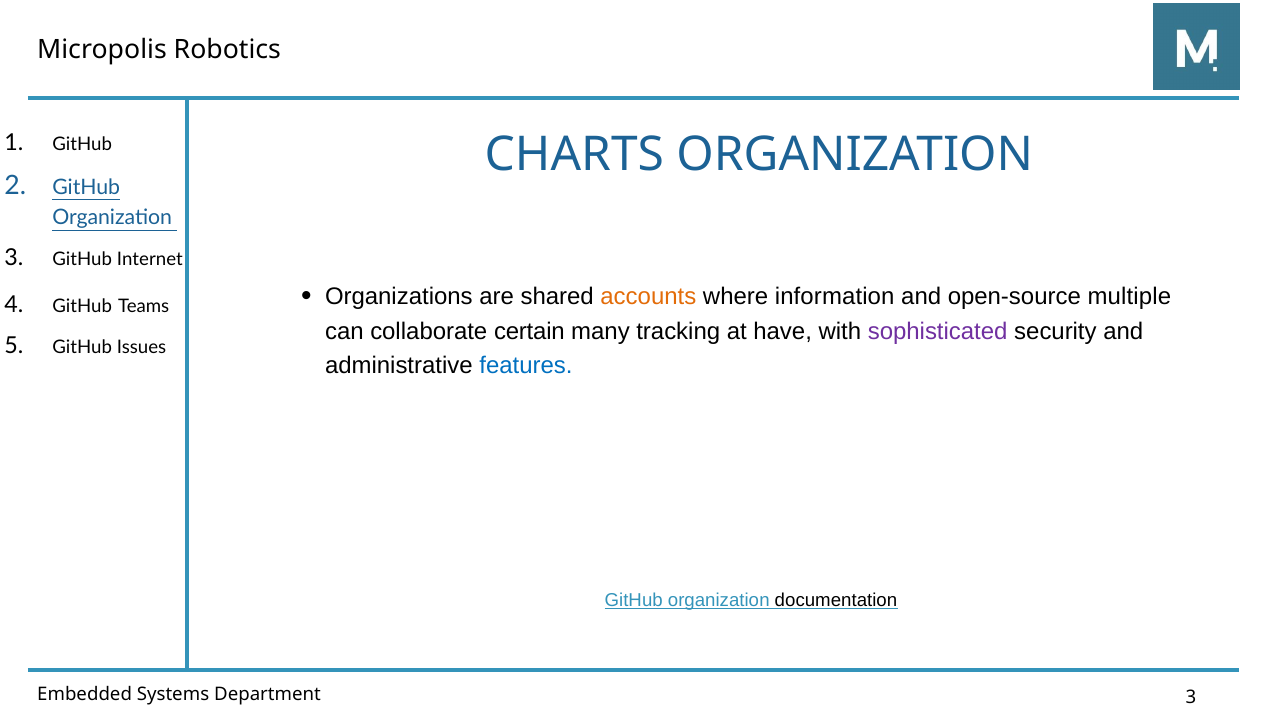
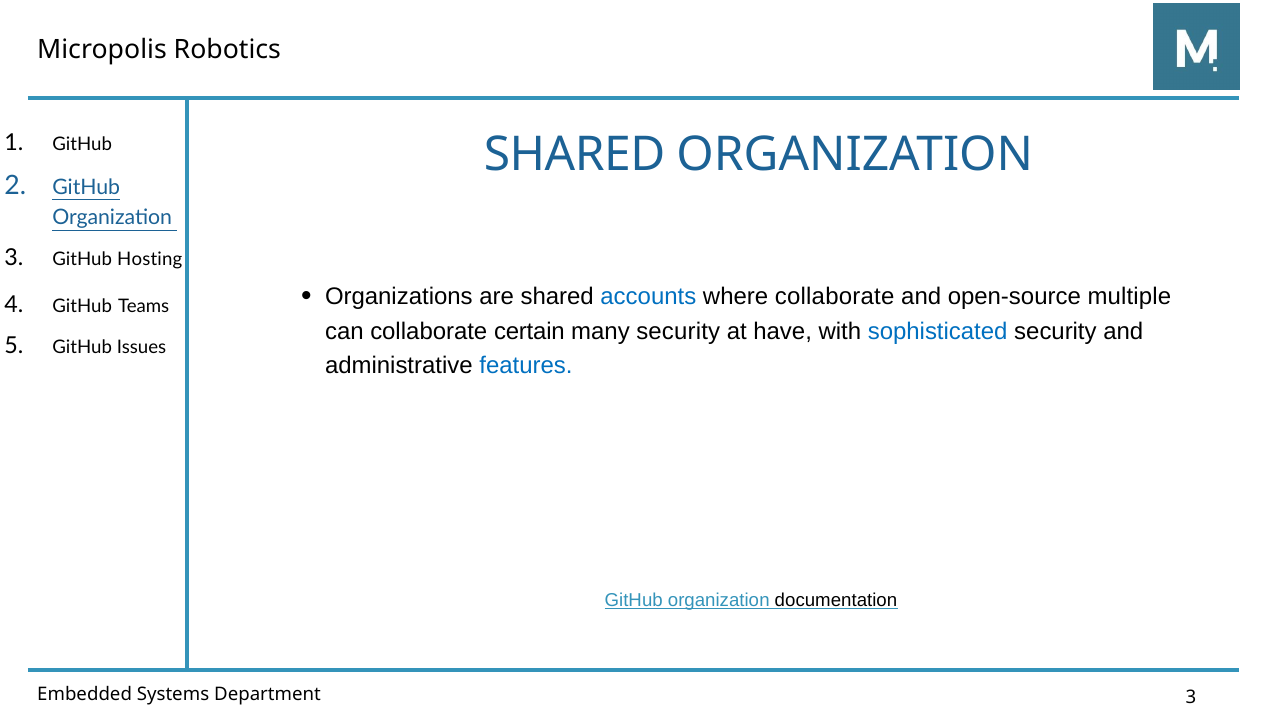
CHARTS at (574, 155): CHARTS -> SHARED
Internet: Internet -> Hosting
accounts colour: orange -> blue
where information: information -> collaborate
many tracking: tracking -> security
sophisticated colour: purple -> blue
